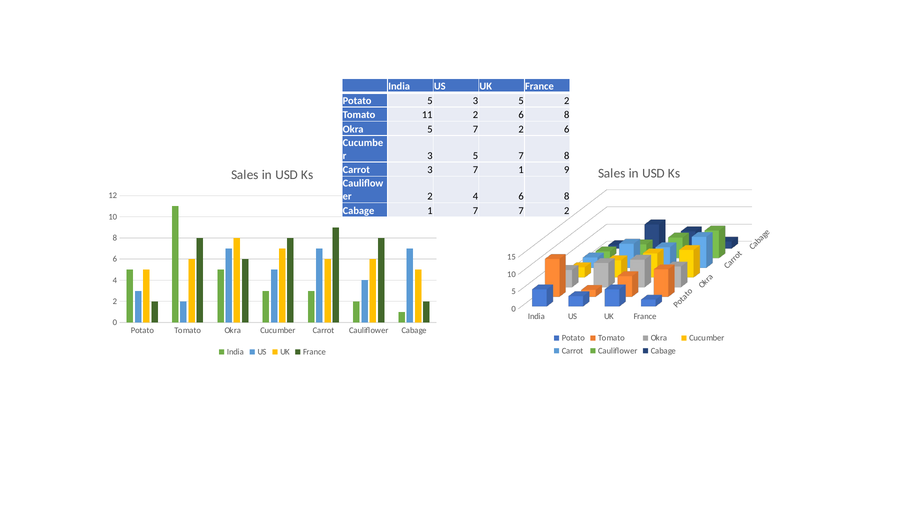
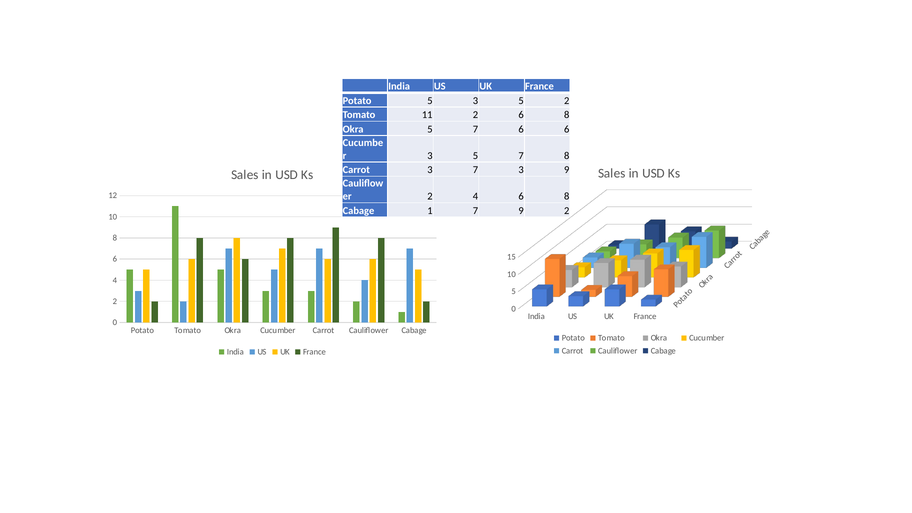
5 7 2: 2 -> 6
7 1: 1 -> 3
7 7: 7 -> 9
